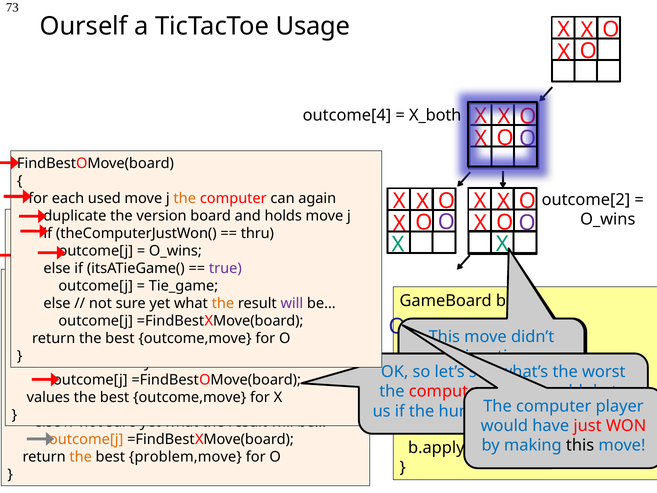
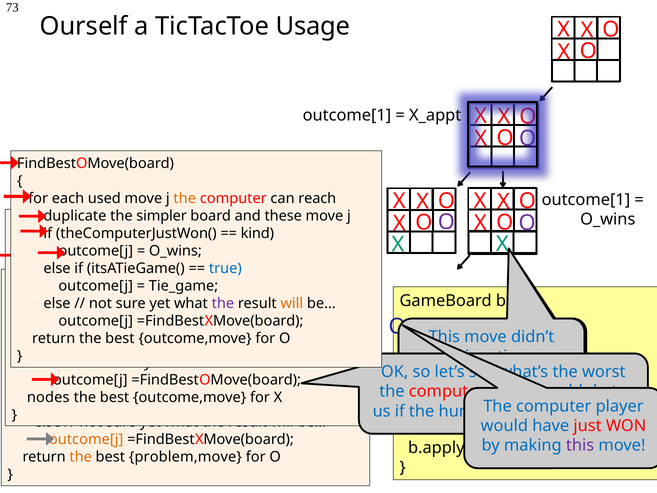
outcome[4 at (347, 115): outcome[4 -> outcome[1
X_both: X_both -> X_appt
again: again -> reach
outcome[2 at (586, 200): outcome[2 -> outcome[1
version: version -> simpler
holds: holds -> these
thru: thru -> kind
true at (225, 268) colour: purple -> blue
the at (223, 303) colour: orange -> purple
will at (292, 303) colour: purple -> orange
values: values -> nodes
this at (580, 445) colour: black -> purple
